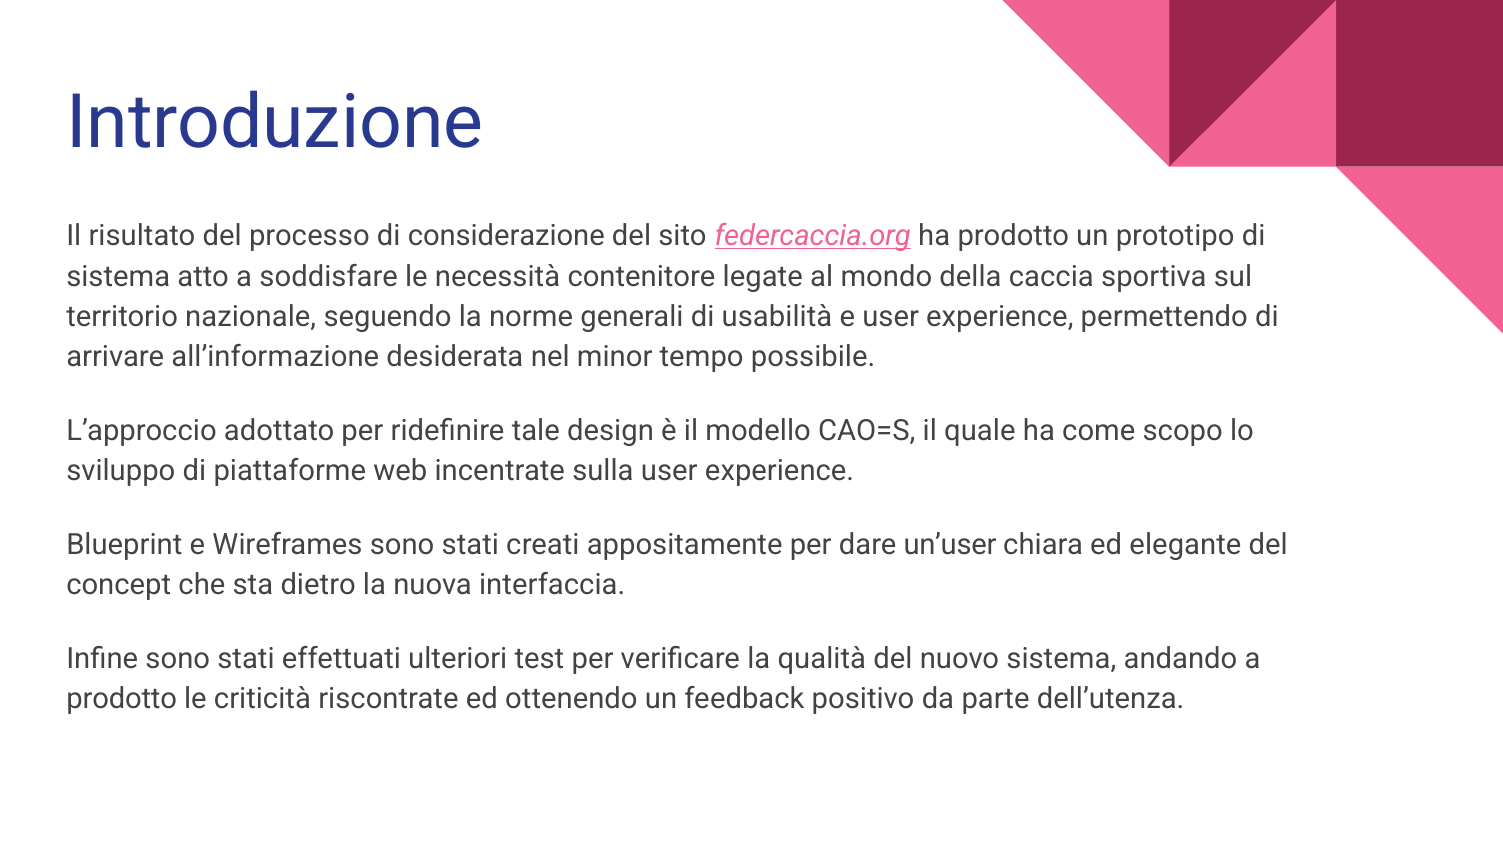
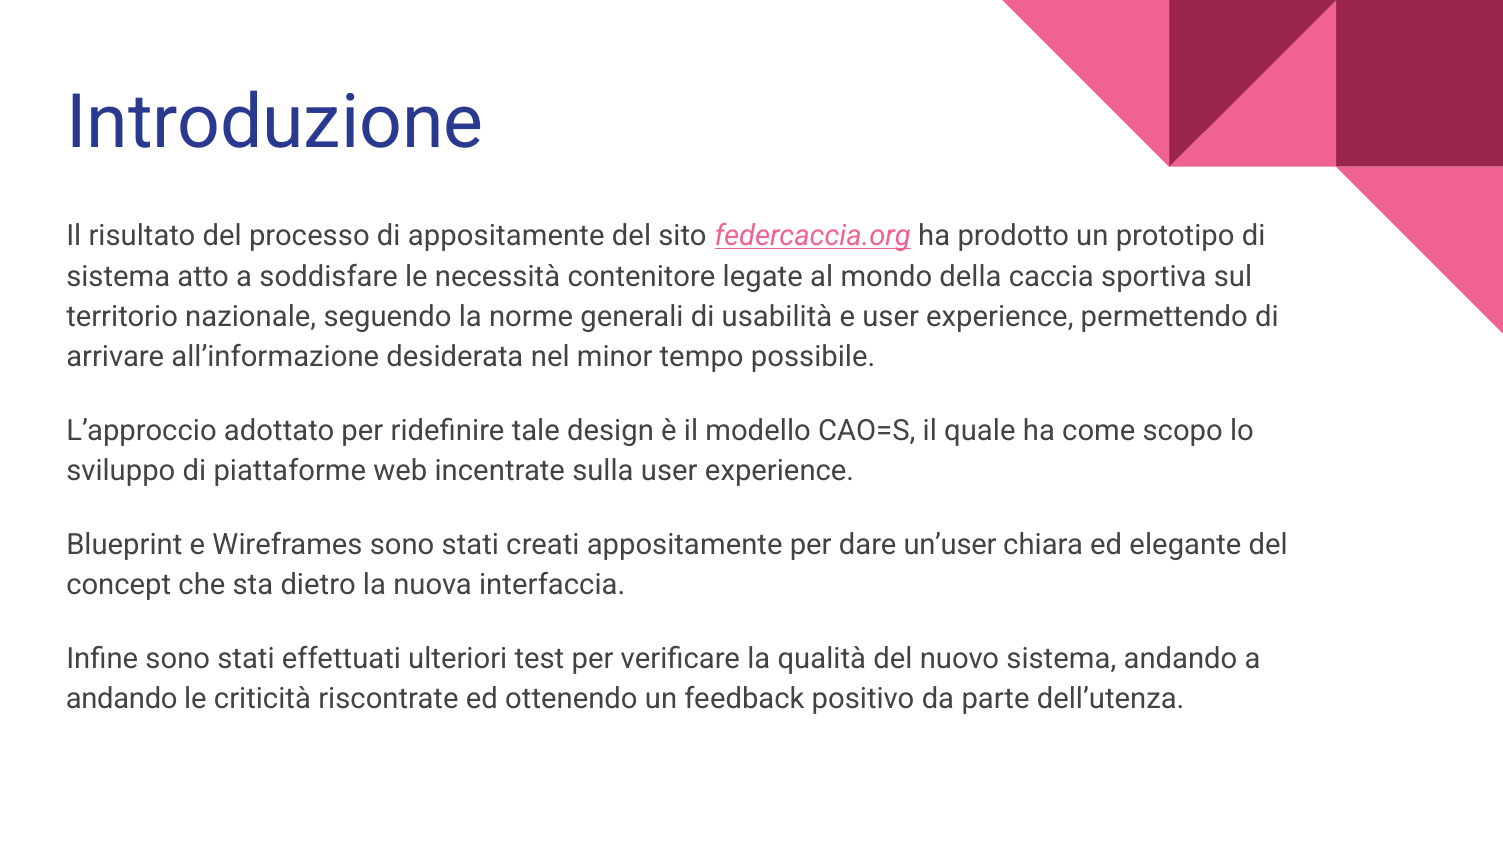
di considerazione: considerazione -> appositamente
prodotto at (122, 699): prodotto -> andando
